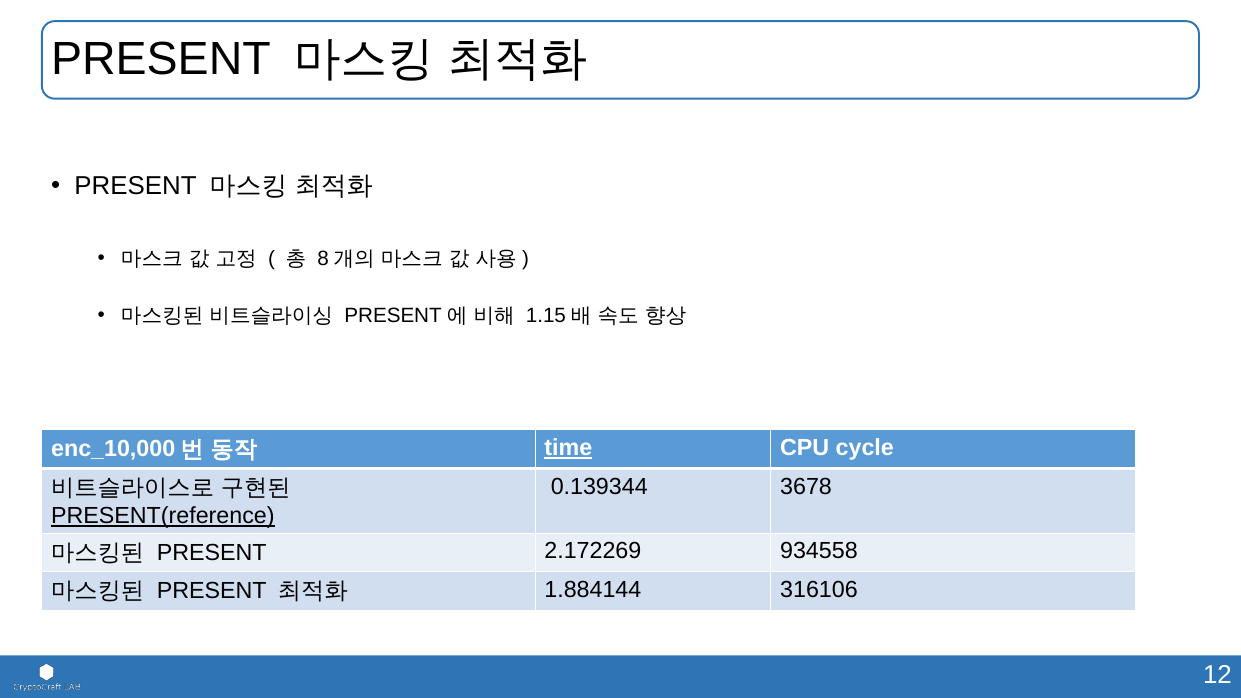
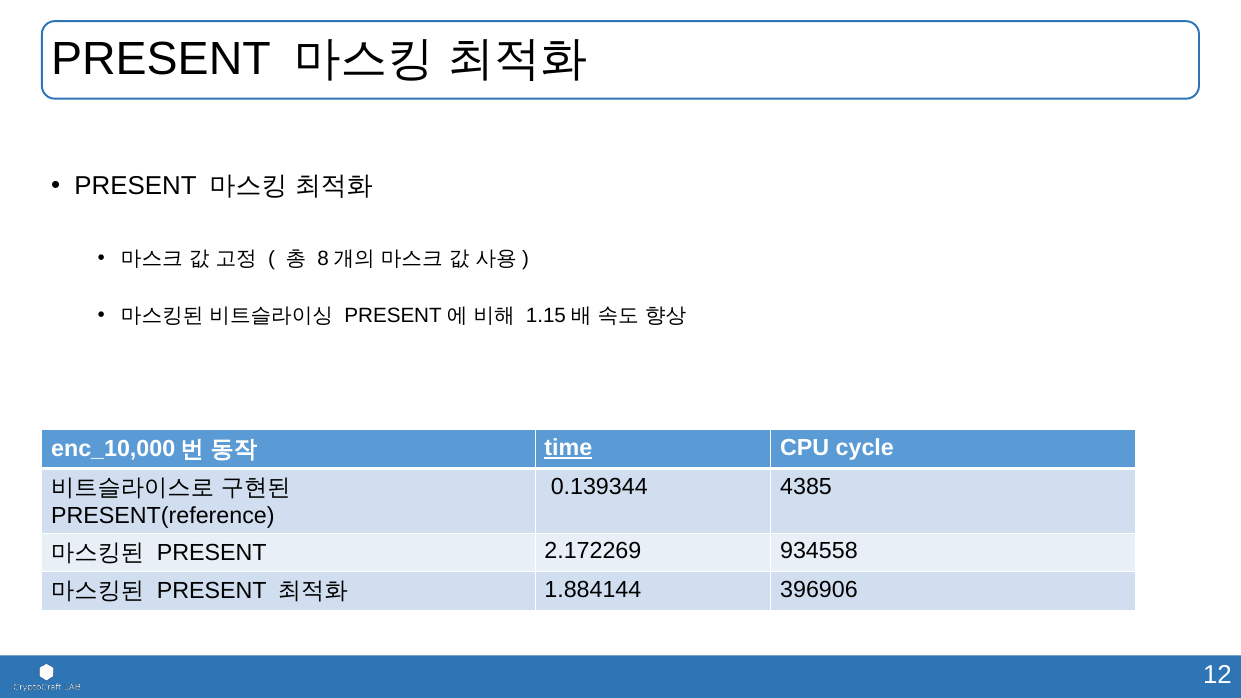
3678: 3678 -> 4385
PRESENT(reference underline: present -> none
316106: 316106 -> 396906
